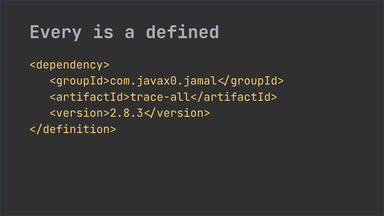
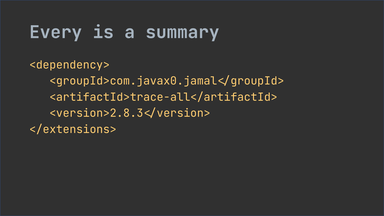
defined: defined -> summary
</definition>: </definition> -> </extensions>
